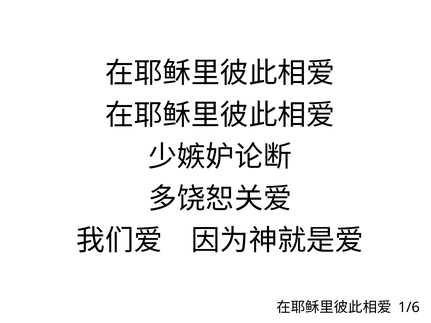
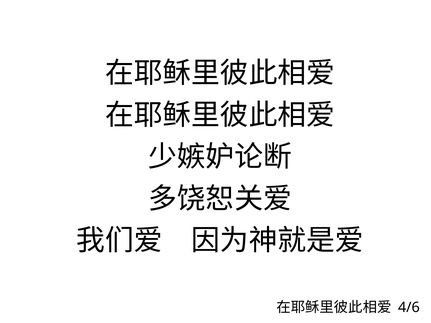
1/6: 1/6 -> 4/6
